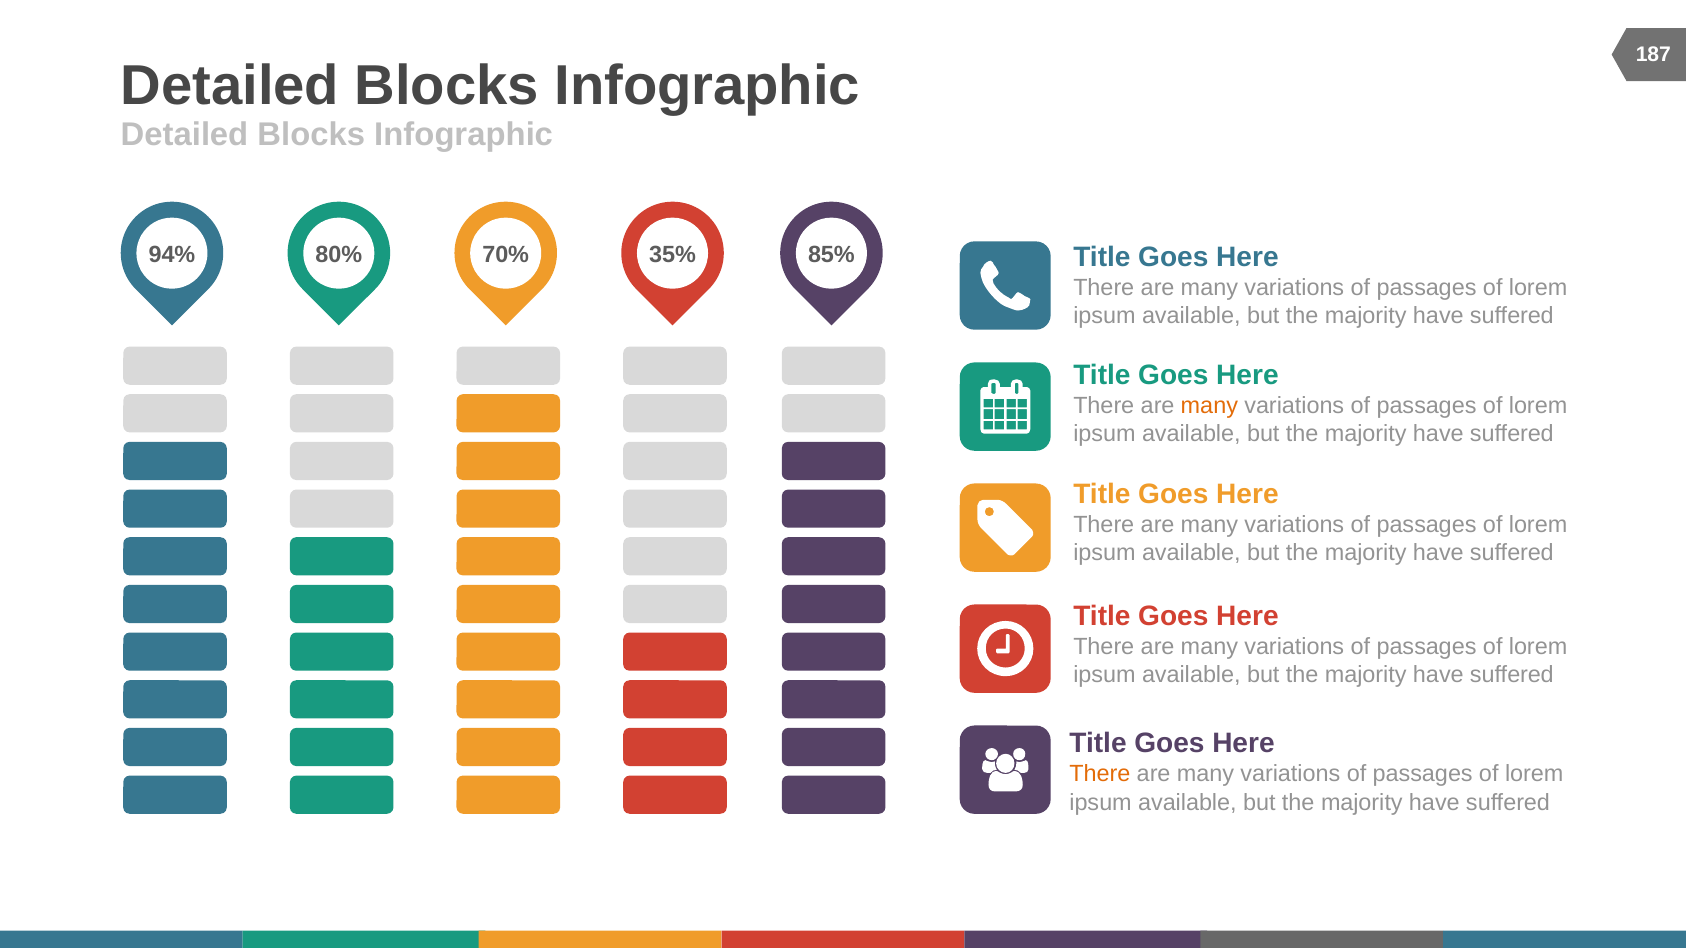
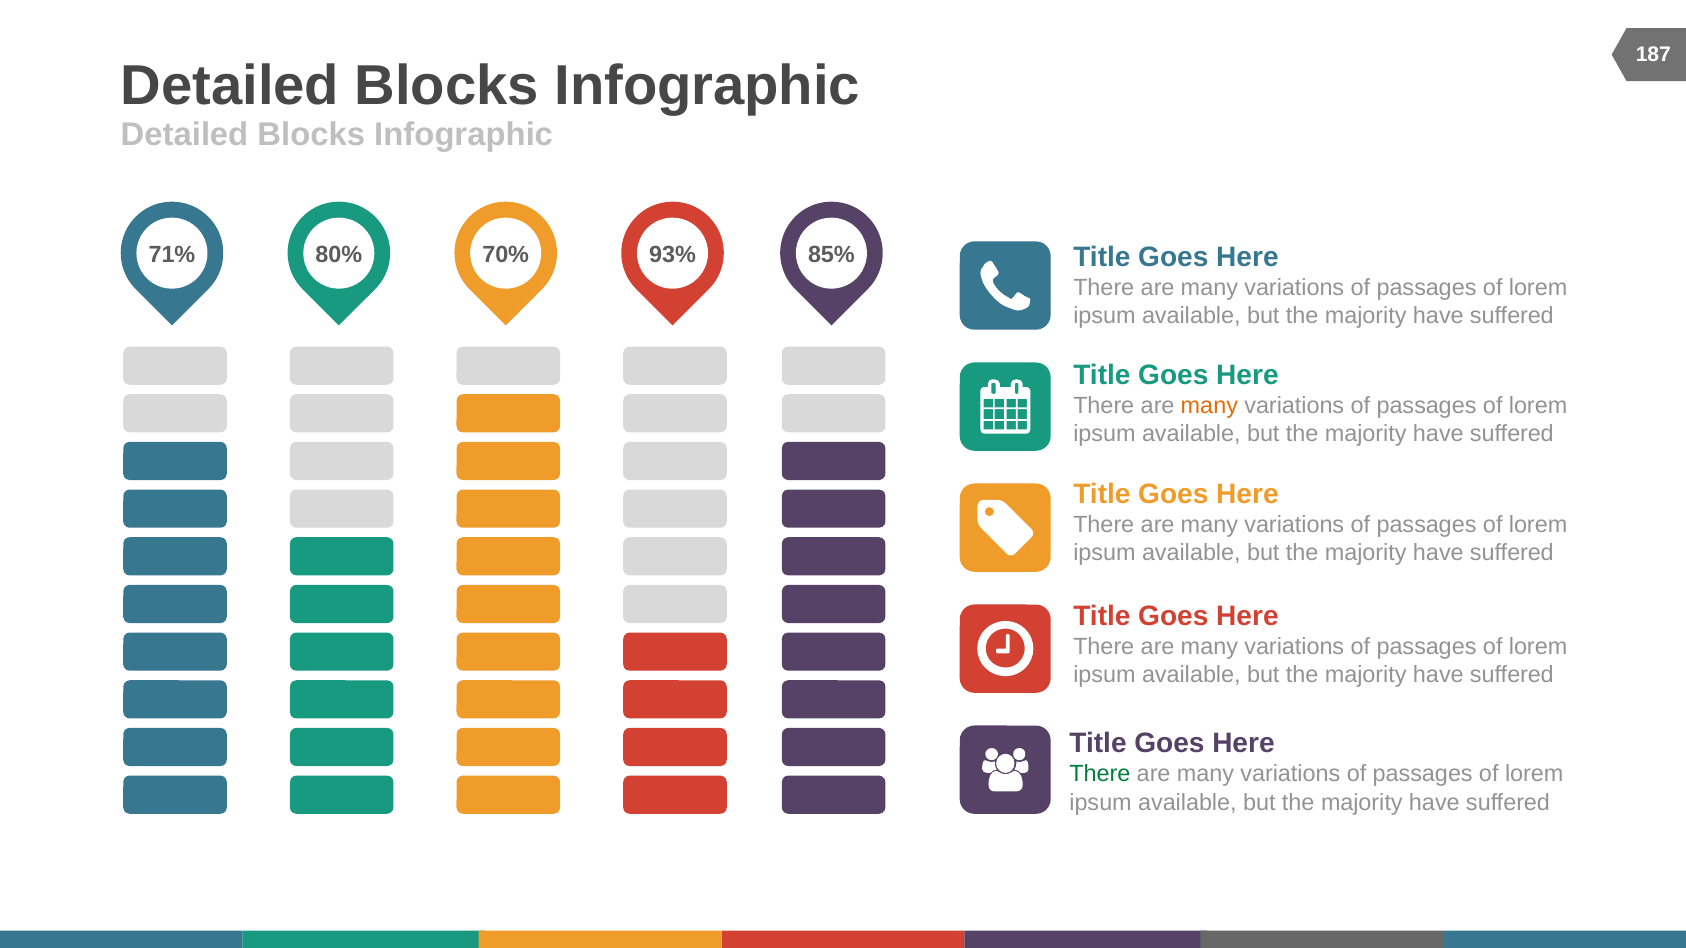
94%: 94% -> 71%
35%: 35% -> 93%
There at (1100, 775) colour: orange -> green
